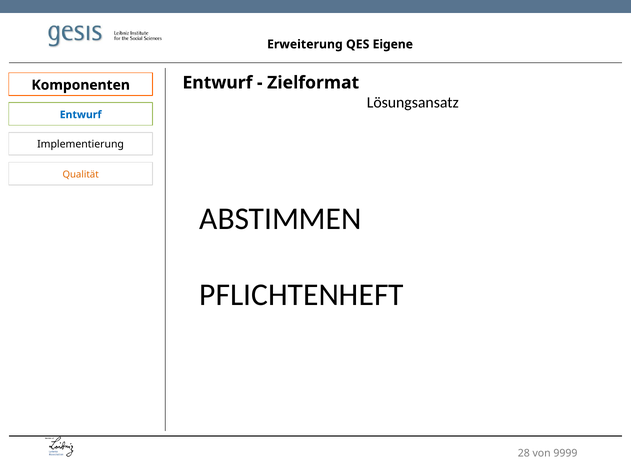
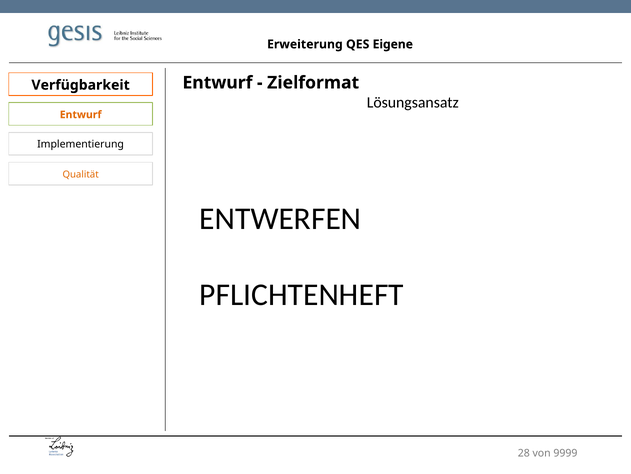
Komponenten: Komponenten -> Verfügbarkeit
Entwurf at (81, 115) colour: blue -> orange
ABSTIMMEN: ABSTIMMEN -> ENTWERFEN
